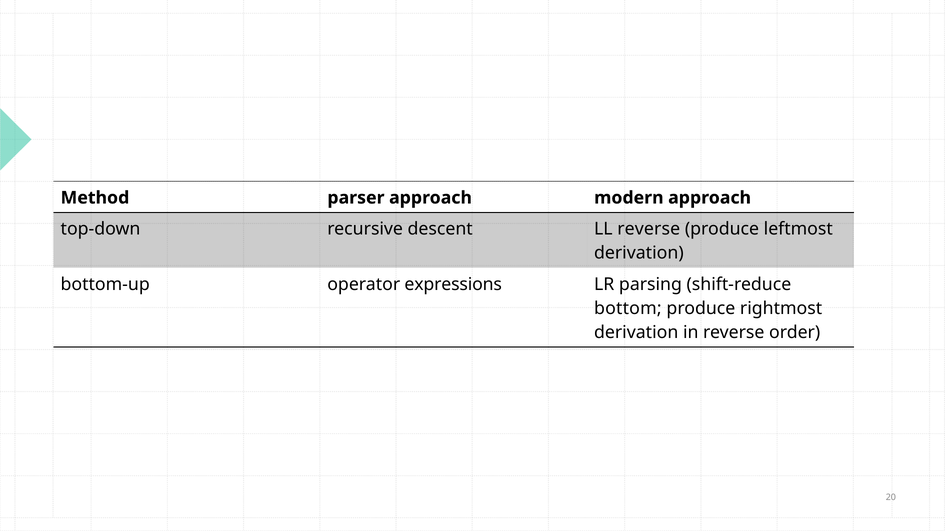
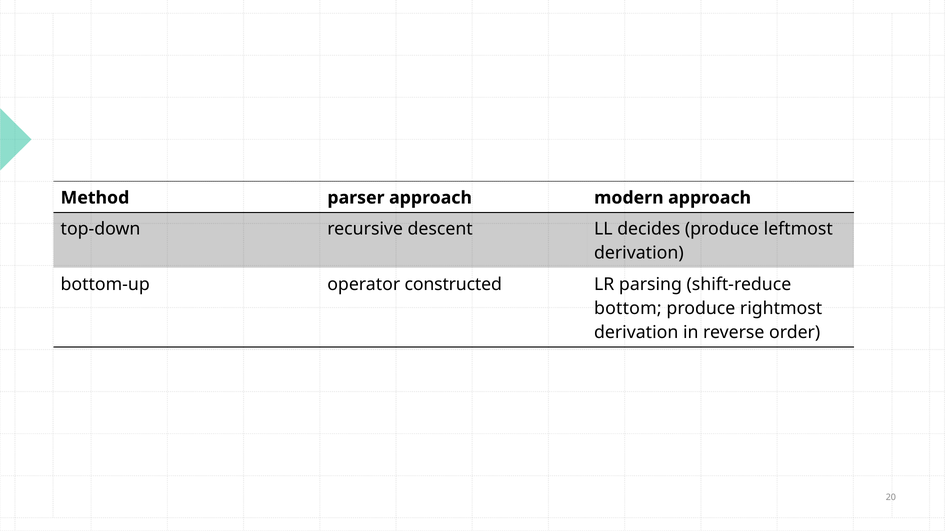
LL reverse: reverse -> decides
expressions: expressions -> constructed
